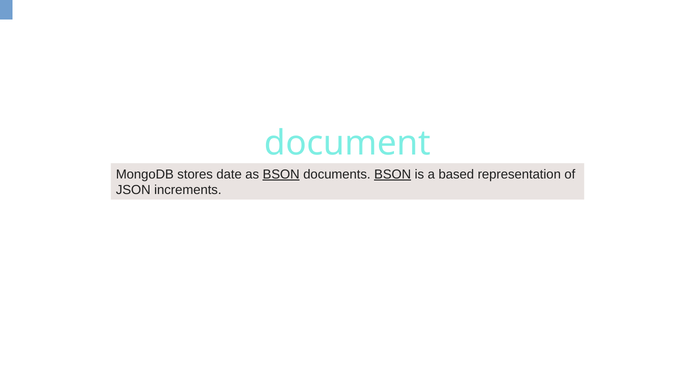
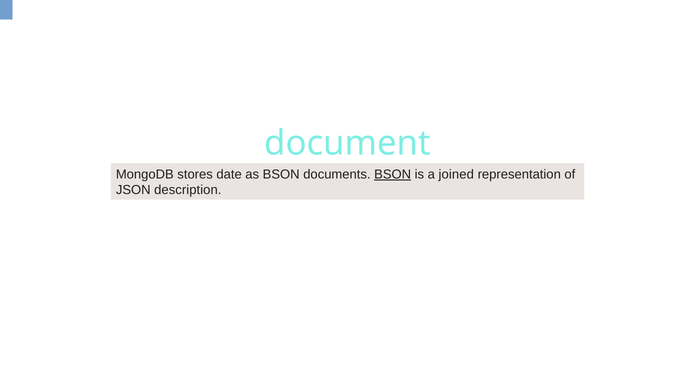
BSON at (281, 174) underline: present -> none
based: based -> joined
increments: increments -> description
